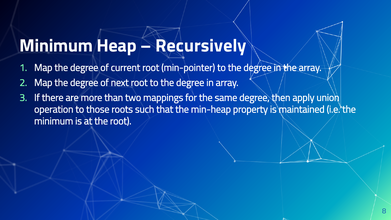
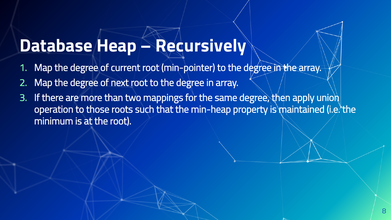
Minimum at (56, 46): Minimum -> Database
